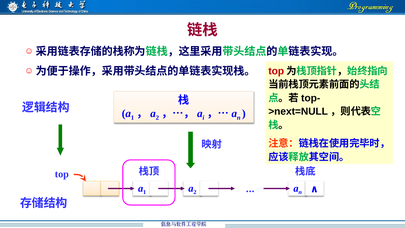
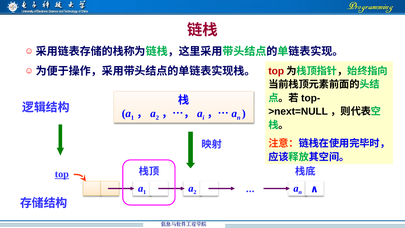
top underline: none -> present
